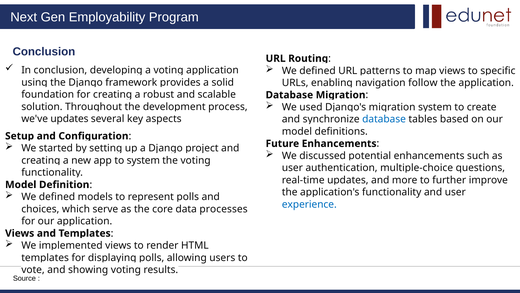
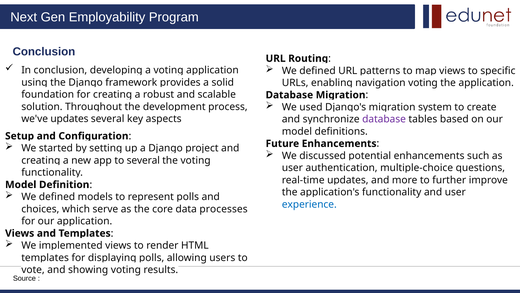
navigation follow: follow -> voting
database at (384, 119) colour: blue -> purple
to system: system -> several
